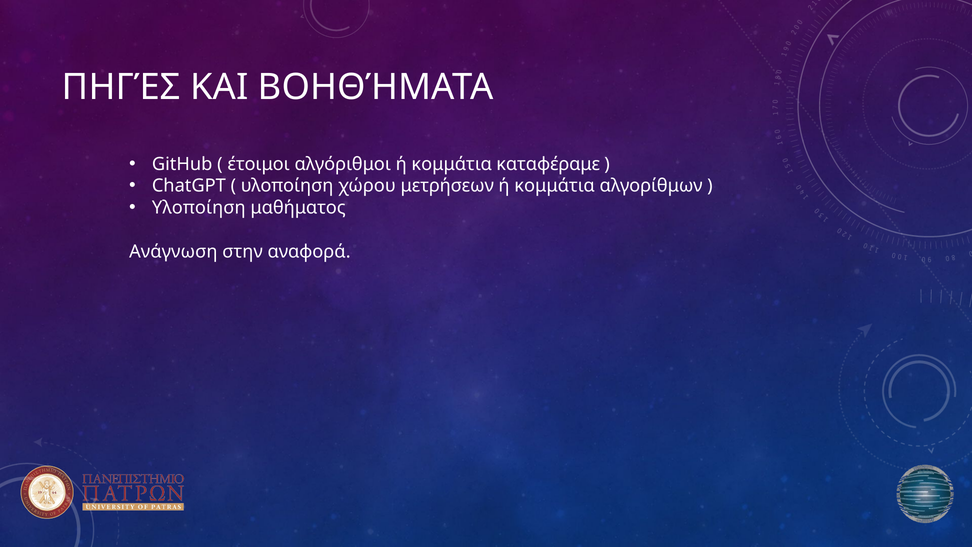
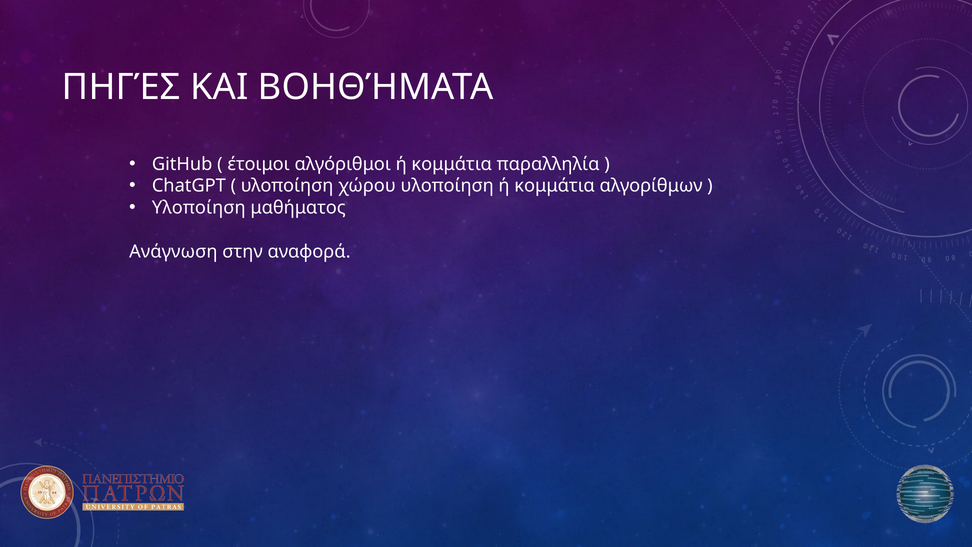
καταφέραμε: καταφέραμε -> παραλληλία
χώρου μετρήσεων: μετρήσεων -> υλοποίηση
